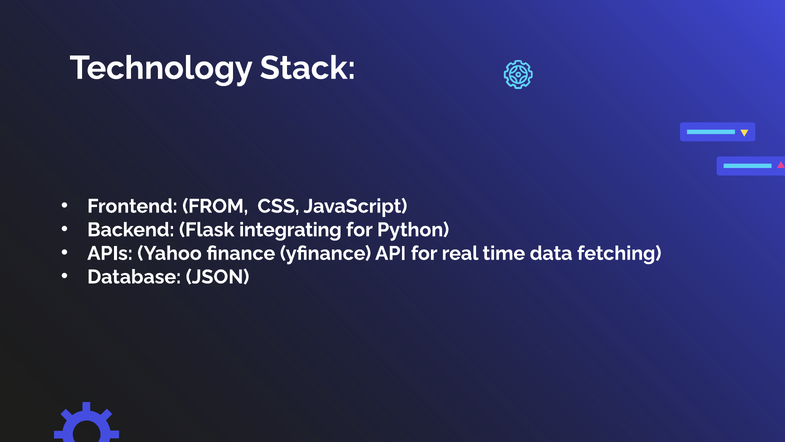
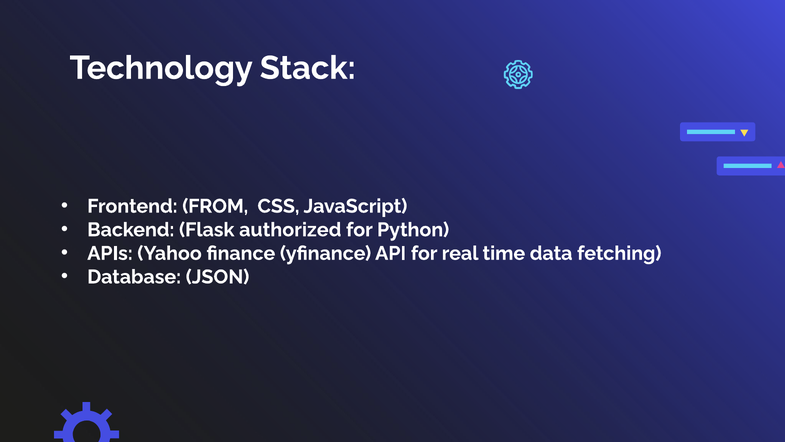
integrating: integrating -> authorized
